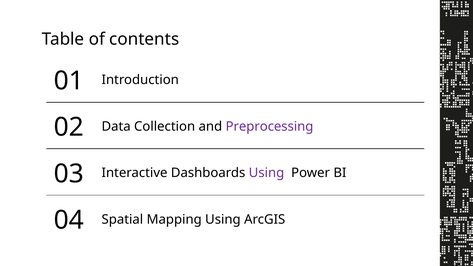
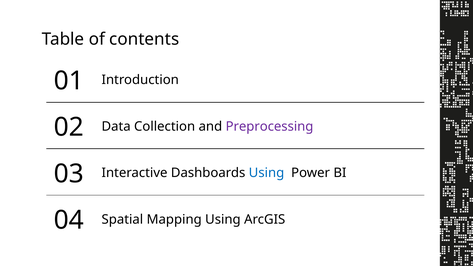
Using at (266, 173) colour: purple -> blue
